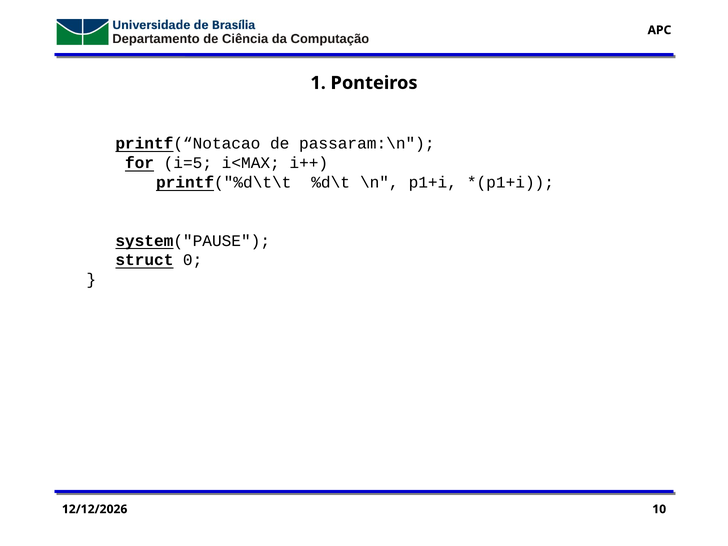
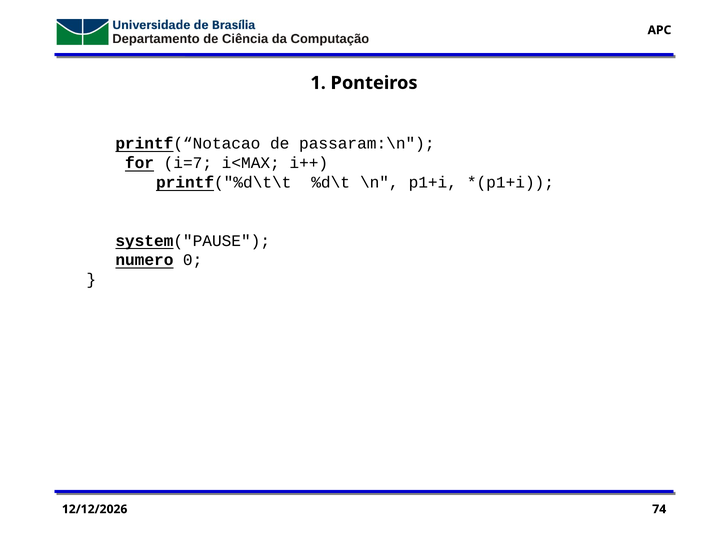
i=5: i=5 -> i=7
struct: struct -> numero
10: 10 -> 74
